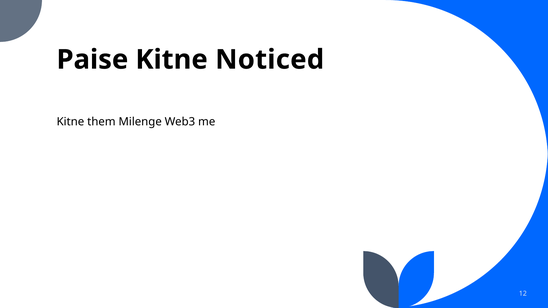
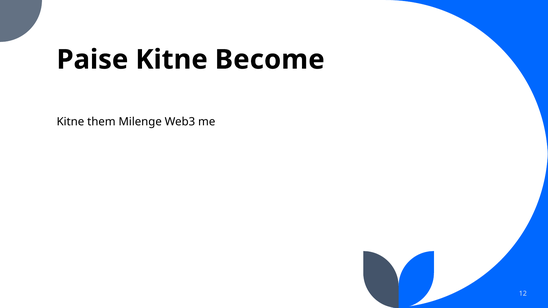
Noticed: Noticed -> Become
